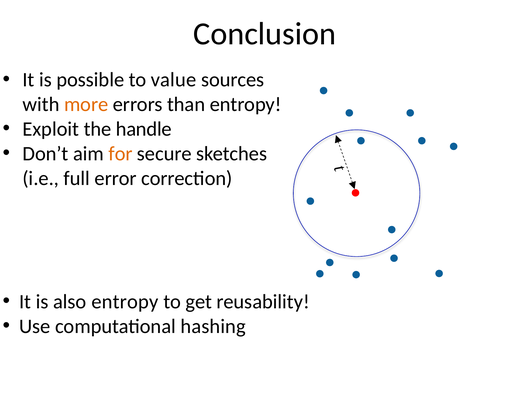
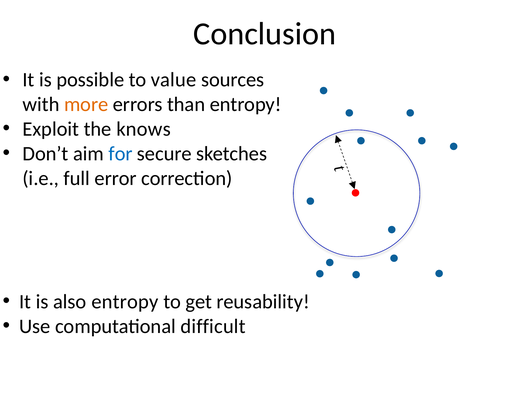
handle: handle -> knows
for colour: orange -> blue
hashing: hashing -> difficult
